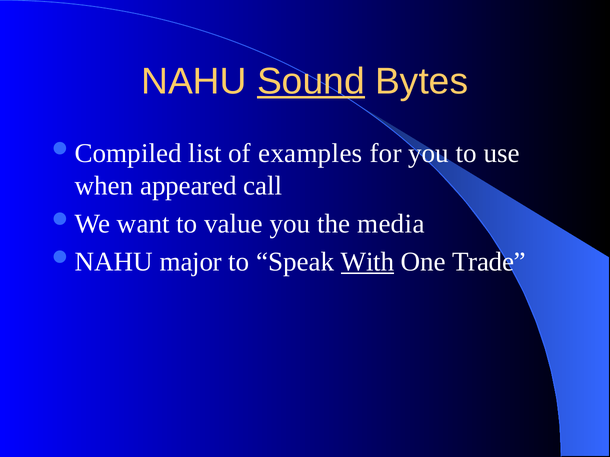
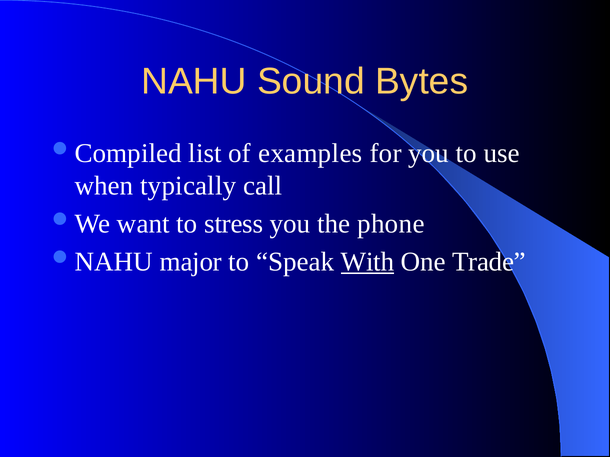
Sound underline: present -> none
appeared: appeared -> typically
value: value -> stress
media: media -> phone
